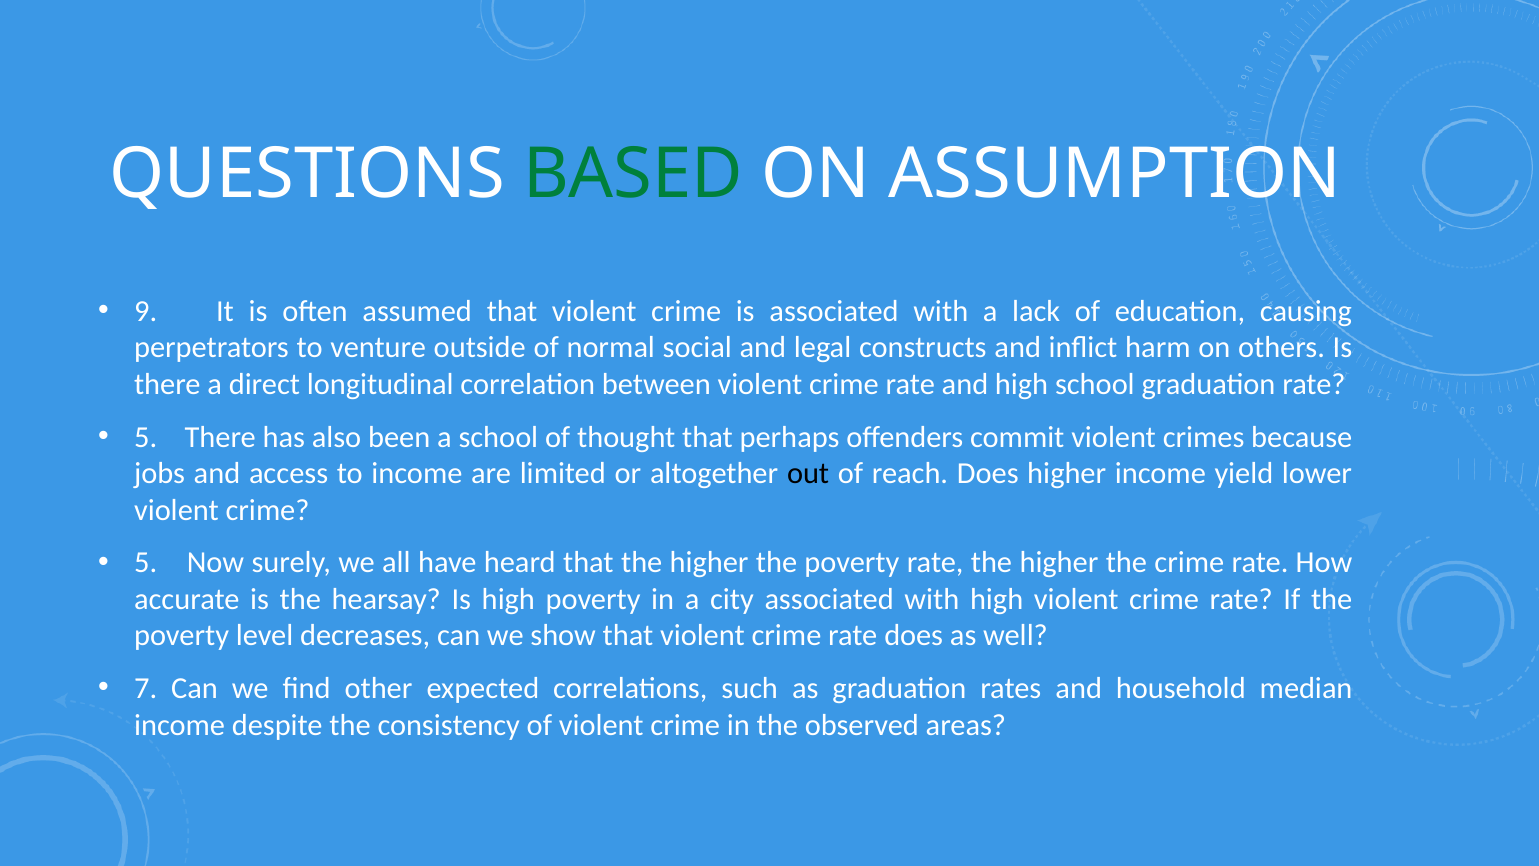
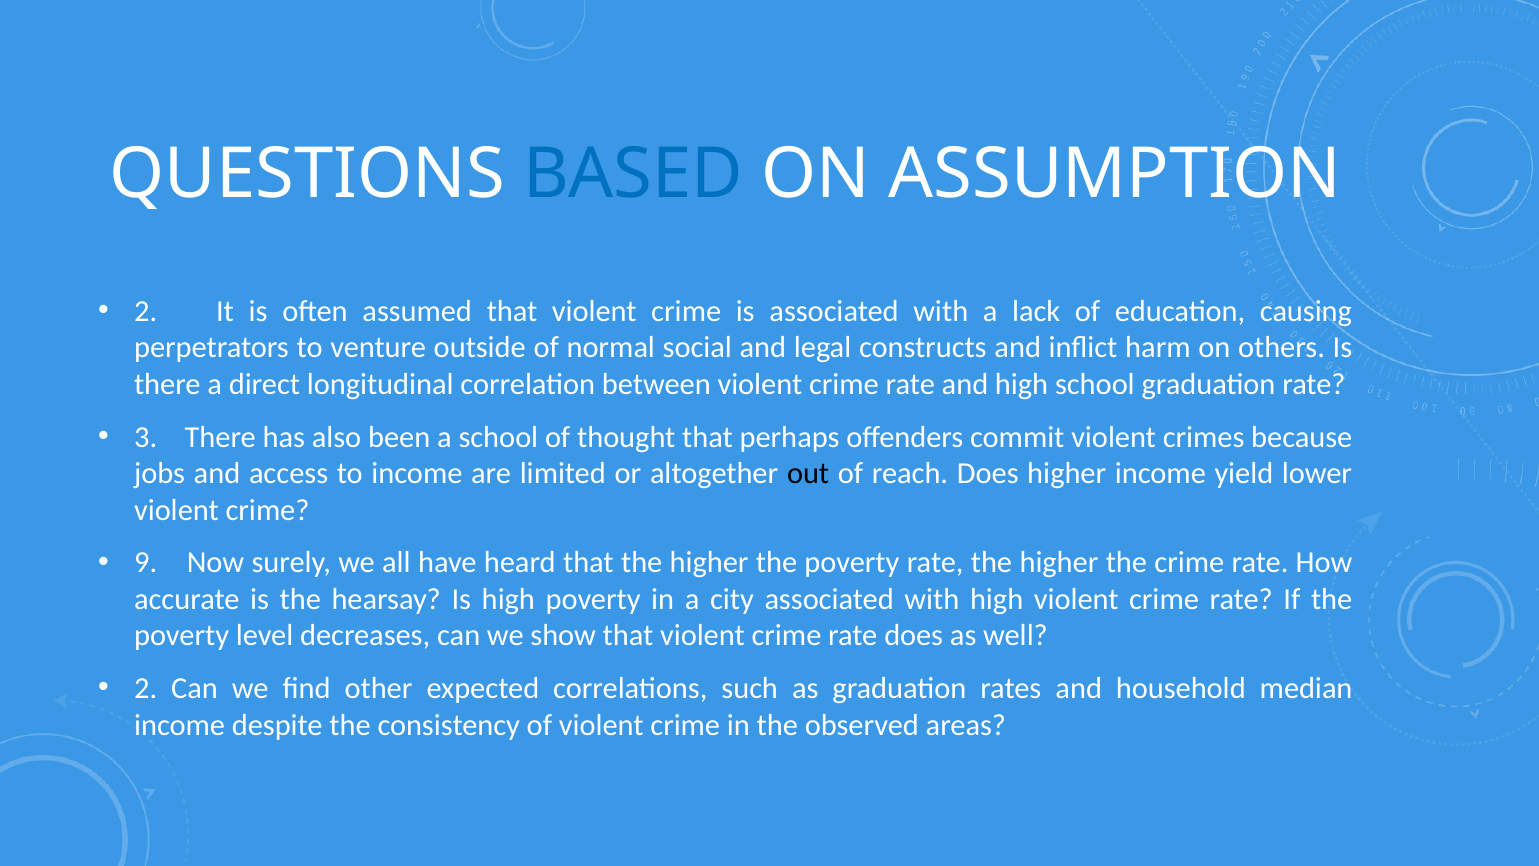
BASED colour: green -> blue
9 at (146, 311): 9 -> 2
5 at (146, 437): 5 -> 3
5 at (146, 563): 5 -> 9
7 at (146, 688): 7 -> 2
